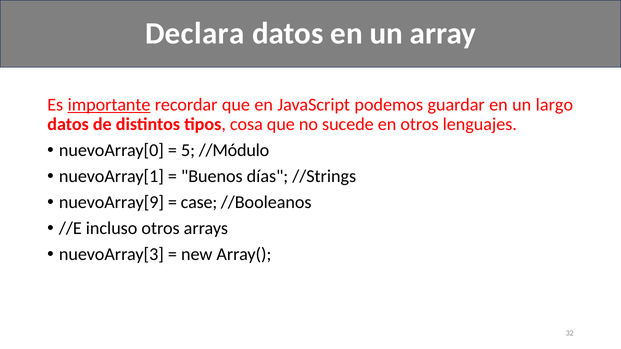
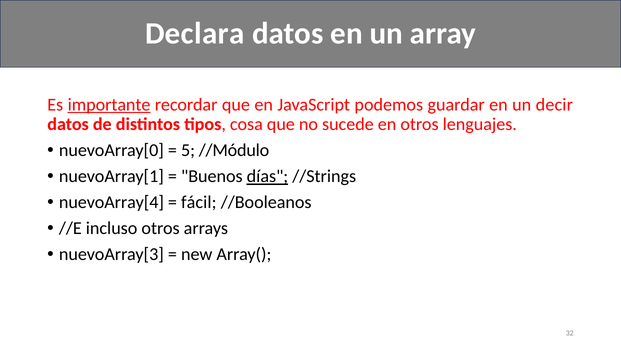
largo: largo -> decir
días underline: none -> present
nuevoArray[9: nuevoArray[9 -> nuevoArray[4
case: case -> fácil
